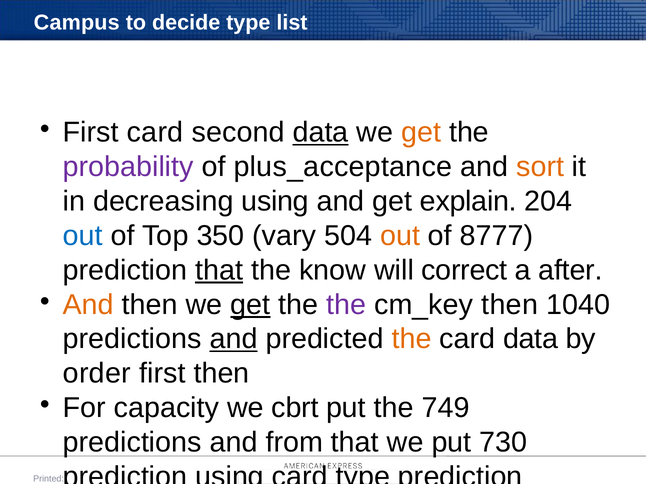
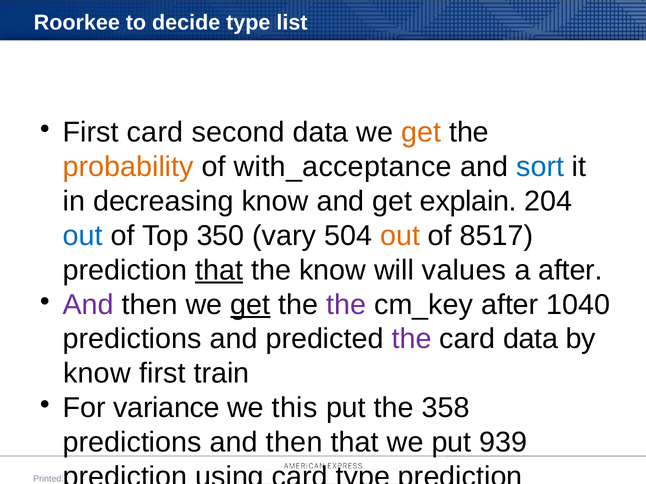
Campus: Campus -> Roorkee
data at (320, 133) underline: present -> none
probability at (128, 167) colour: purple -> orange
plus_acceptance: plus_acceptance -> with_acceptance
sort colour: orange -> blue
decreasing using: using -> know
8777: 8777 -> 8517
will correct: correct -> values
And at (88, 305) colour: orange -> purple
cm_key then: then -> after
and at (234, 339) underline: present -> none
the at (412, 339) colour: orange -> purple
order at (97, 374): order -> know
first then: then -> train
capacity: capacity -> variance
cbrt: cbrt -> this
749: 749 -> 358
predictions and from: from -> then
730: 730 -> 939
